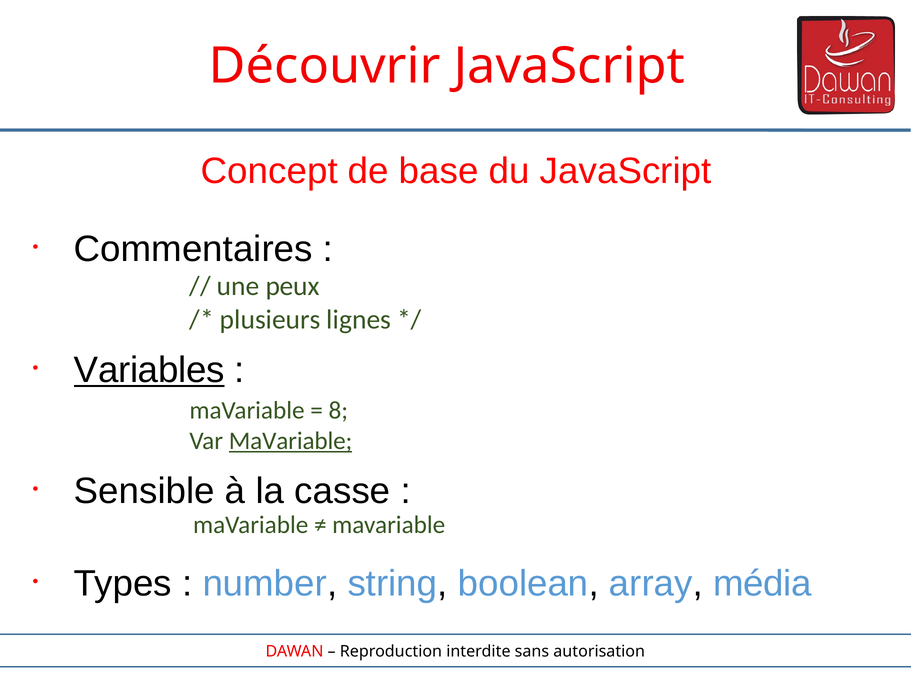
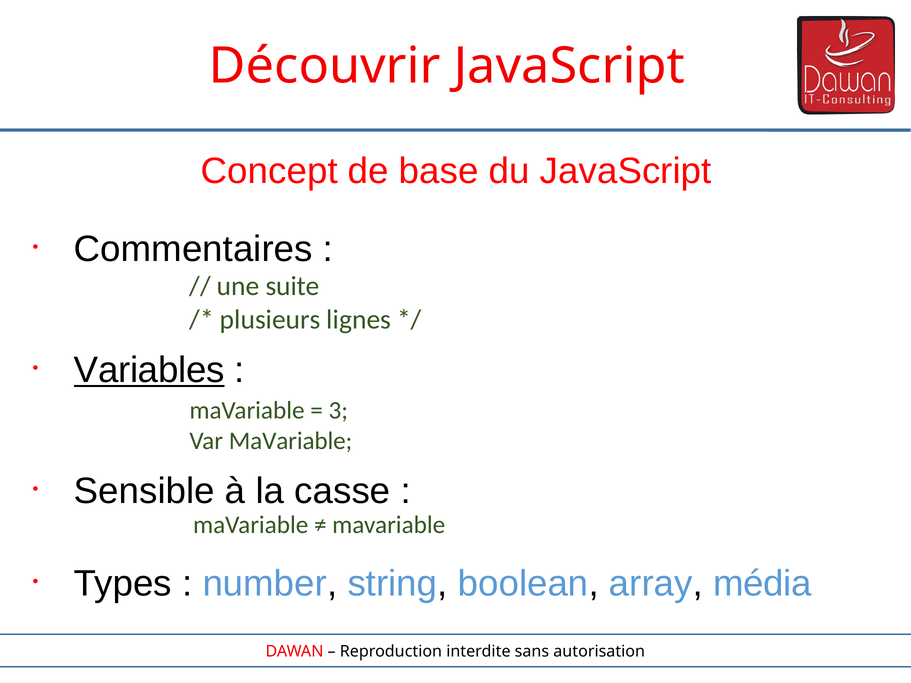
peux: peux -> suite
8: 8 -> 3
MaVariable at (291, 441) underline: present -> none
